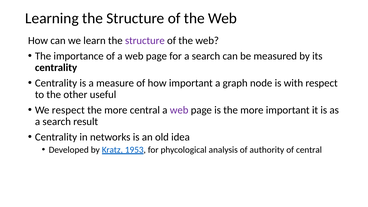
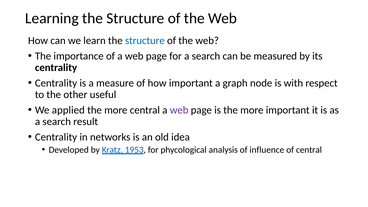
structure at (145, 41) colour: purple -> blue
We respect: respect -> applied
authority: authority -> influence
